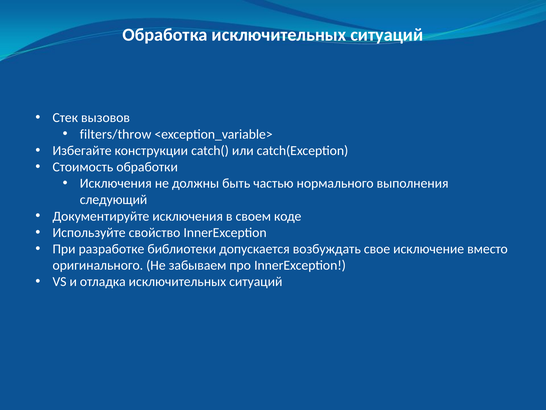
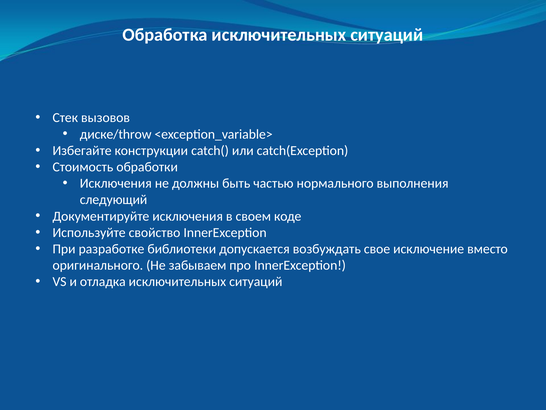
filters/throw: filters/throw -> диске/throw
